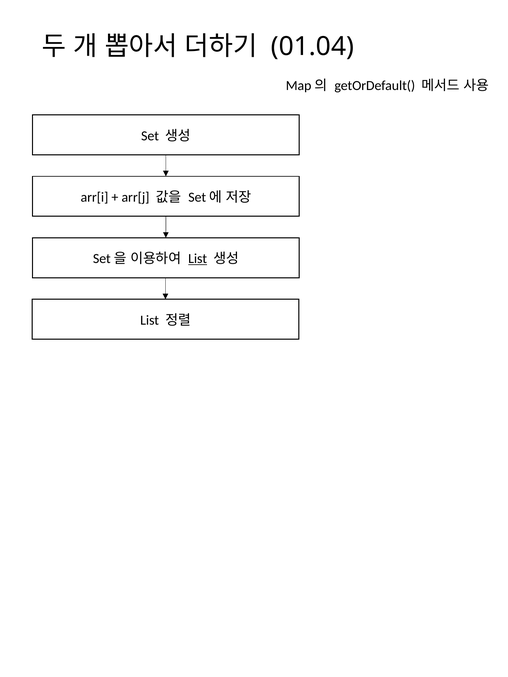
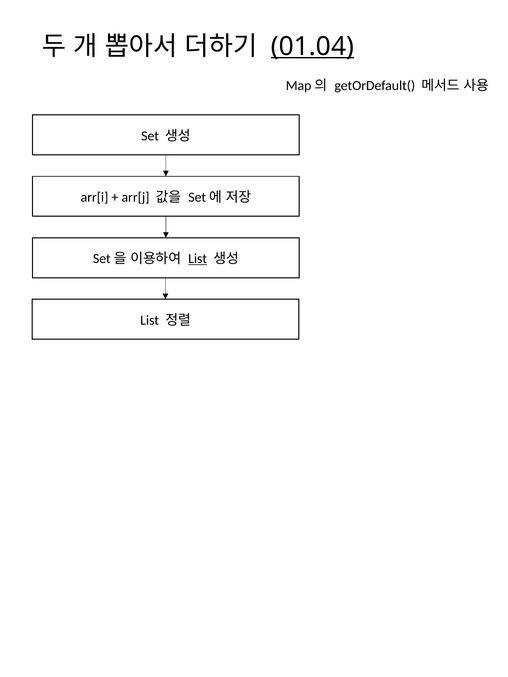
01.04 underline: none -> present
